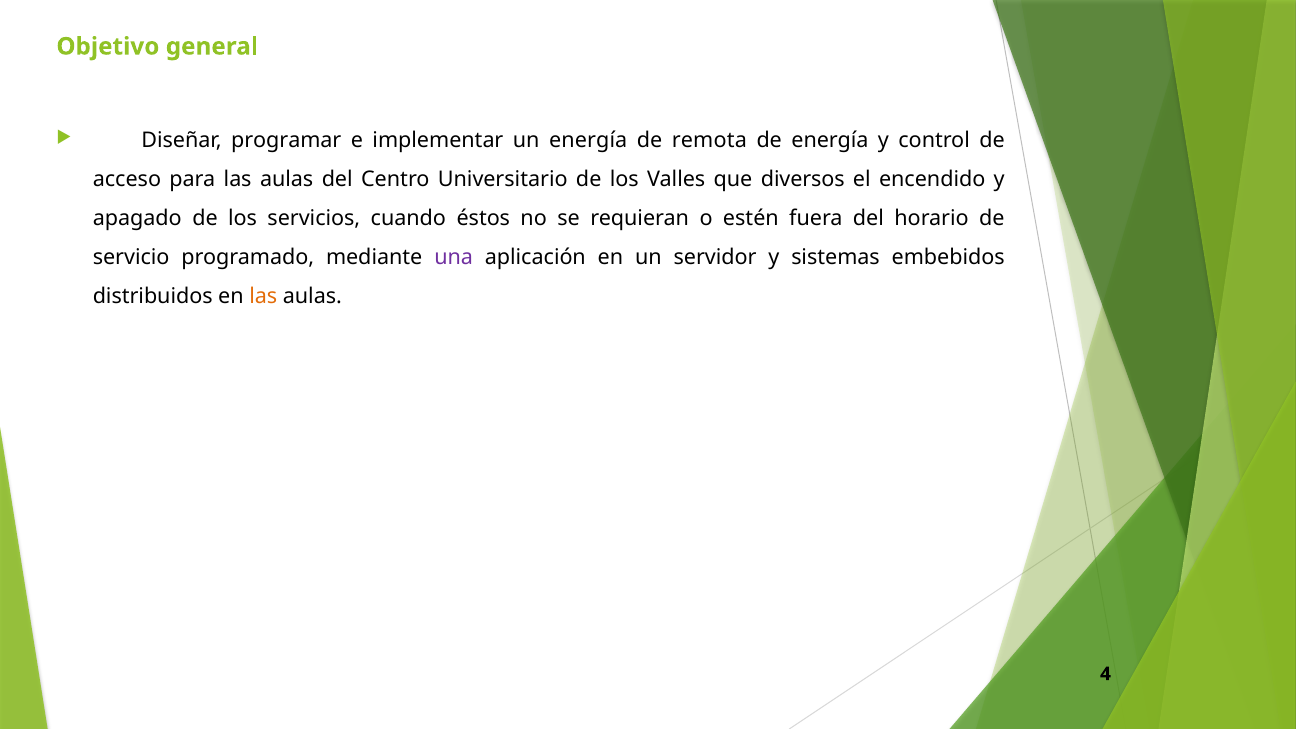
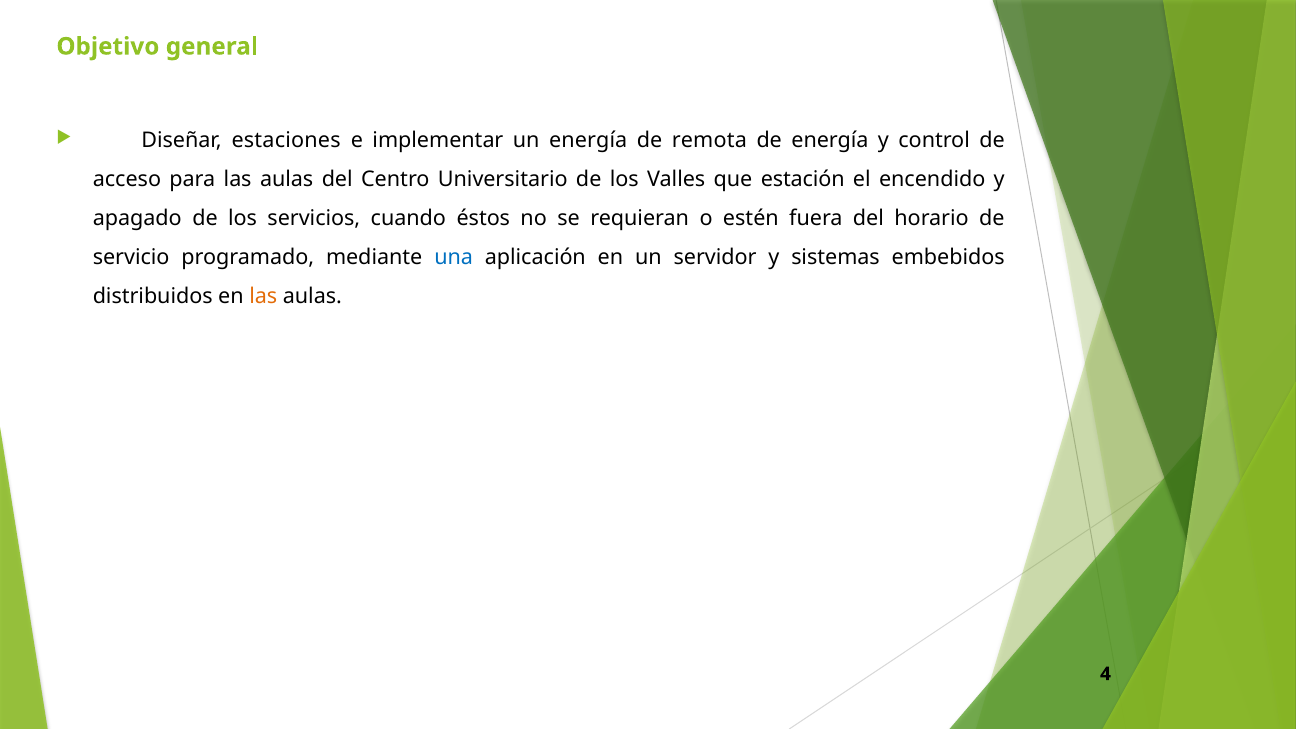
programar: programar -> estaciones
diversos: diversos -> estación
una colour: purple -> blue
